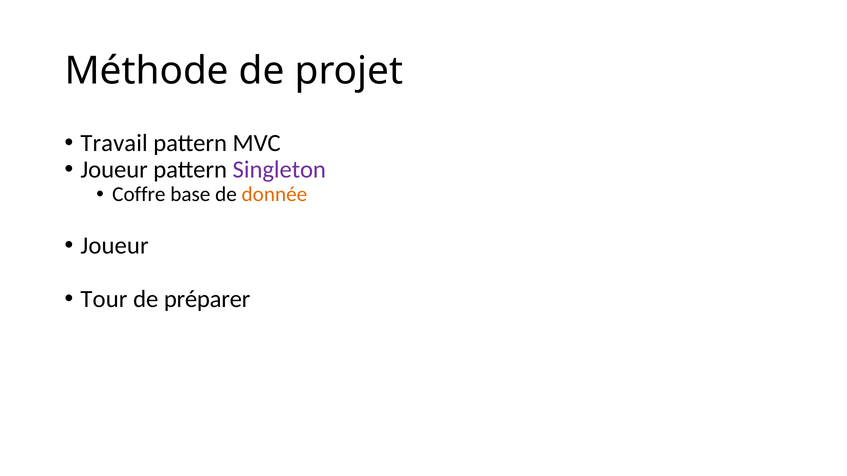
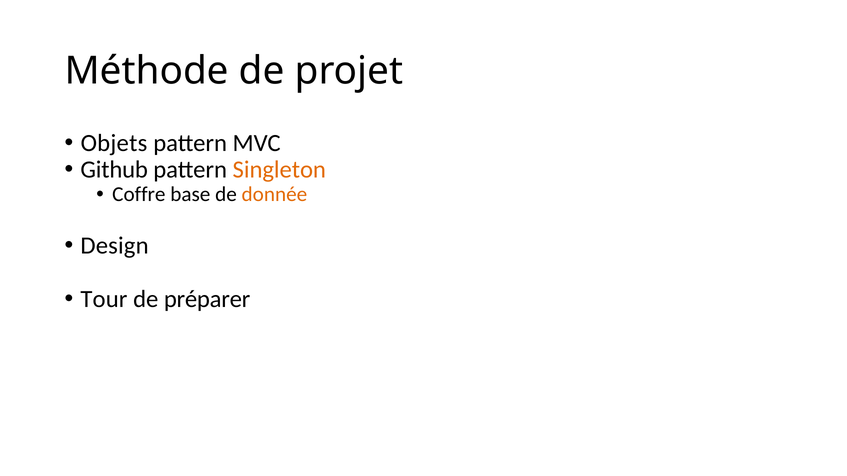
Travail: Travail -> Objets
Joueur at (114, 170): Joueur -> Github
Singleton colour: purple -> orange
Joueur at (115, 246): Joueur -> Design
